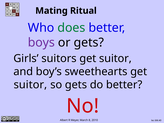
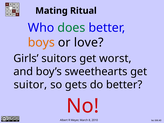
boys colour: purple -> orange
or gets: gets -> love
suitors get suitor: suitor -> worst
